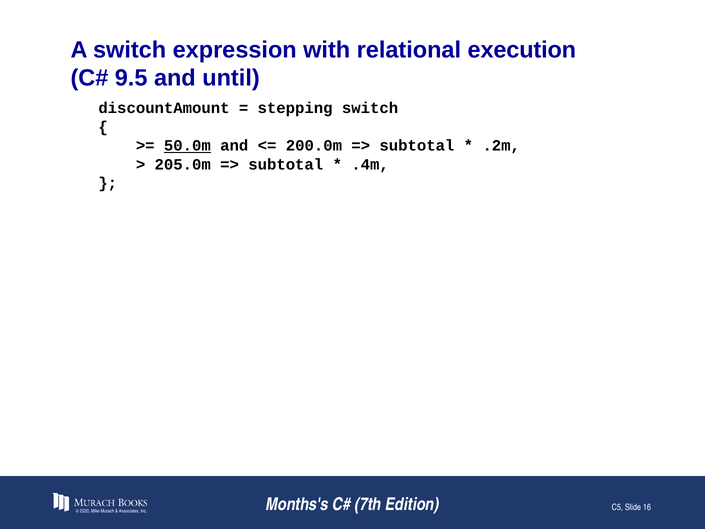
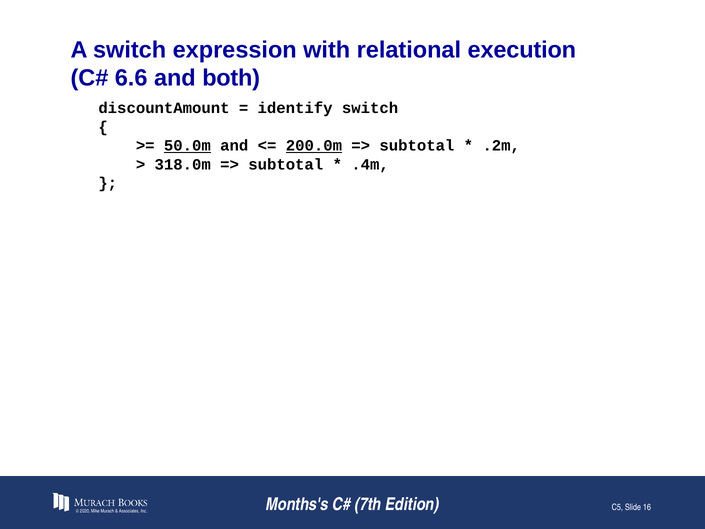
9.5: 9.5 -> 6.6
until: until -> both
stepping: stepping -> identify
200.0m underline: none -> present
205.0m: 205.0m -> 318.0m
